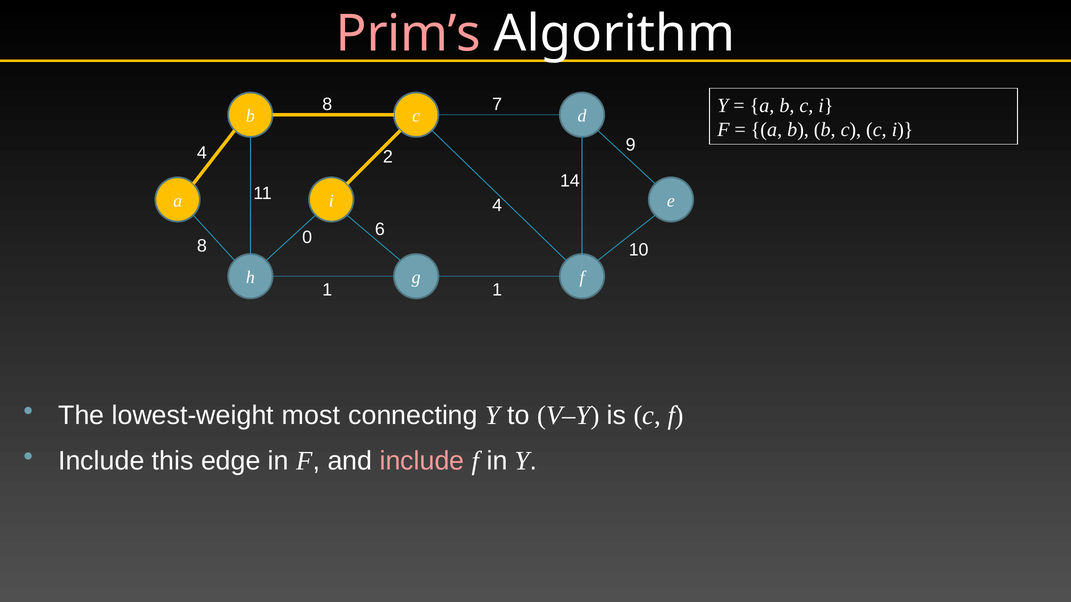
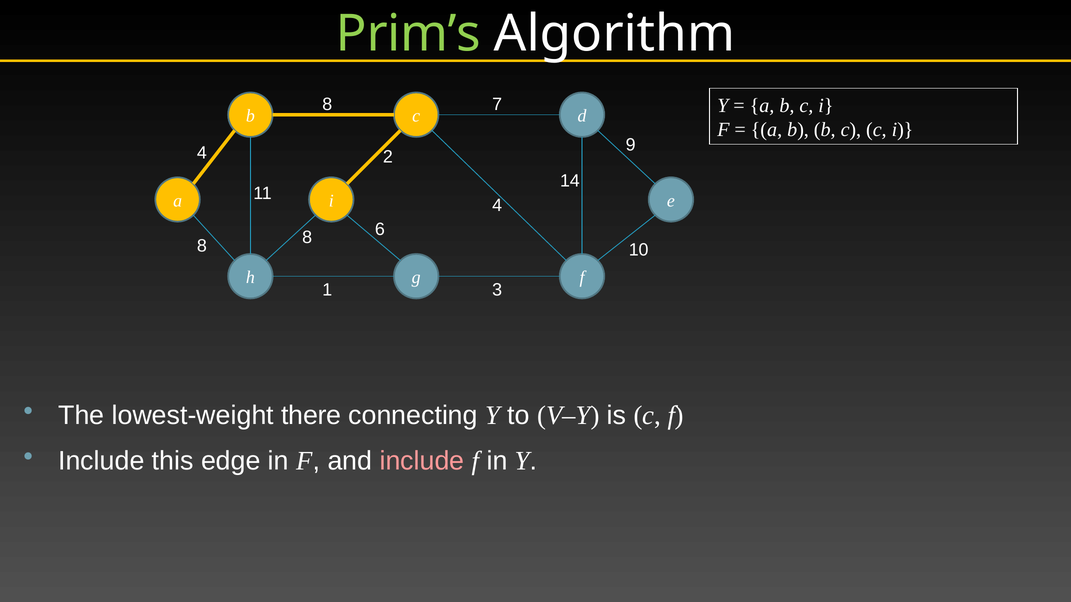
Prim’s colour: pink -> light green
8 0: 0 -> 8
1 1: 1 -> 3
most: most -> there
